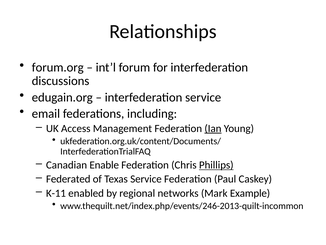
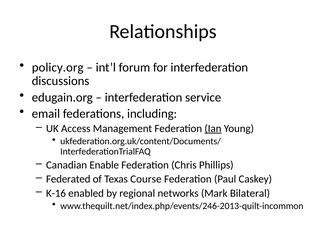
forum.org: forum.org -> policy.org
Phillips underline: present -> none
Texas Service: Service -> Course
K-11: K-11 -> K-16
Example: Example -> Bilateral
